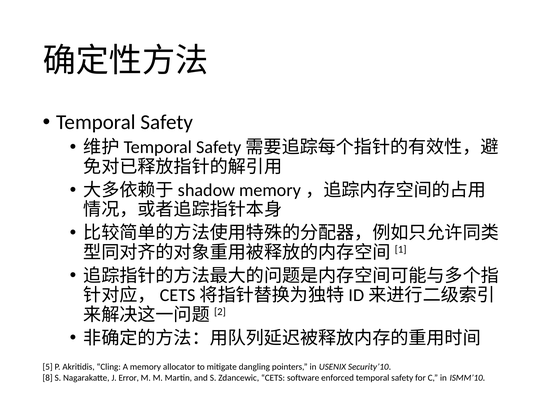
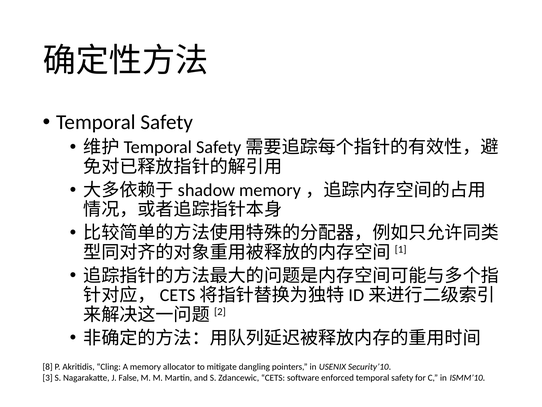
5: 5 -> 8
8: 8 -> 3
Error: Error -> False
